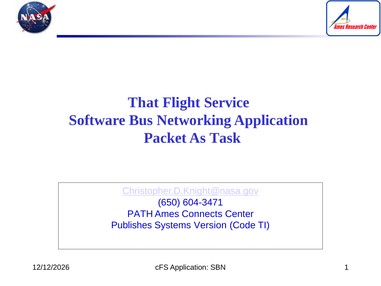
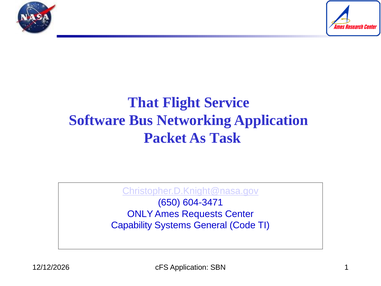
PATH: PATH -> ONLY
Connects: Connects -> Requests
Publishes: Publishes -> Capability
Version: Version -> General
